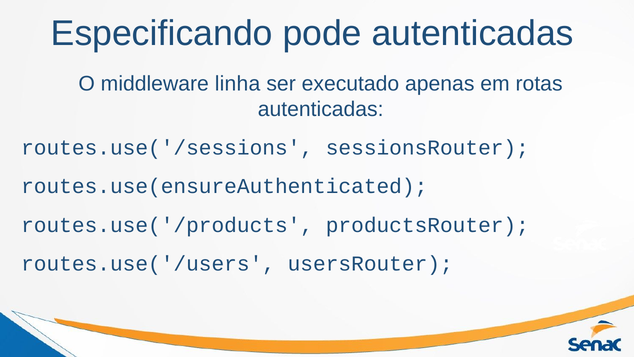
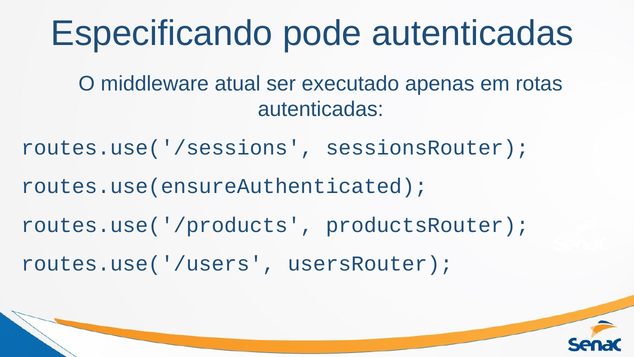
linha: linha -> atual
